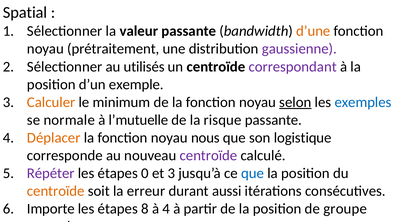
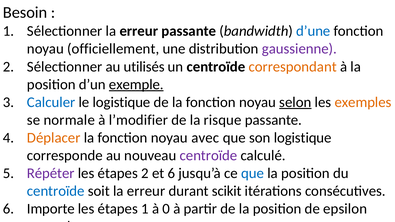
Spatial: Spatial -> Besoin
Sélectionner la valeur: valeur -> erreur
d’une colour: orange -> blue
prétraitement: prétraitement -> officiellement
correspondant colour: purple -> orange
exemple at (136, 84) underline: none -> present
Calculer colour: orange -> blue
le minimum: minimum -> logistique
exemples at (363, 102) colour: blue -> orange
l’mutuelle: l’mutuelle -> l’modifier
nous: nous -> avec
étapes 0: 0 -> 2
et 3: 3 -> 6
centroïde at (56, 191) colour: orange -> blue
aussi: aussi -> scikit
étapes 8: 8 -> 1
à 4: 4 -> 0
groupe: groupe -> epsilon
